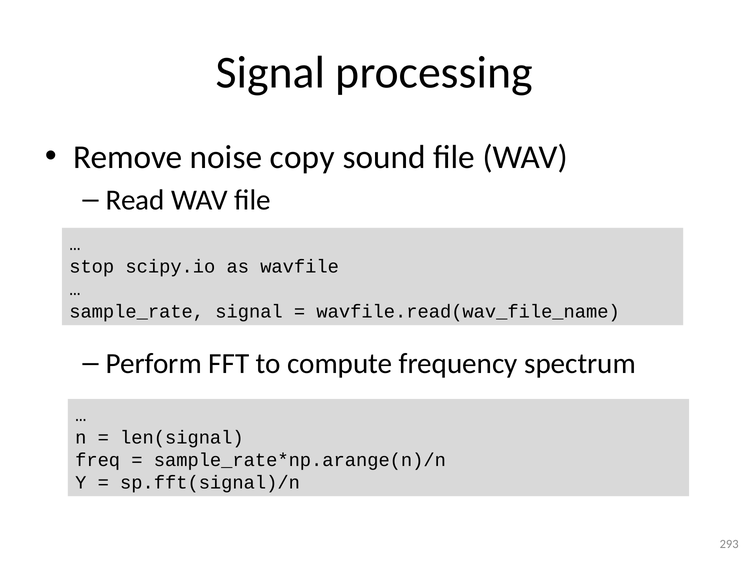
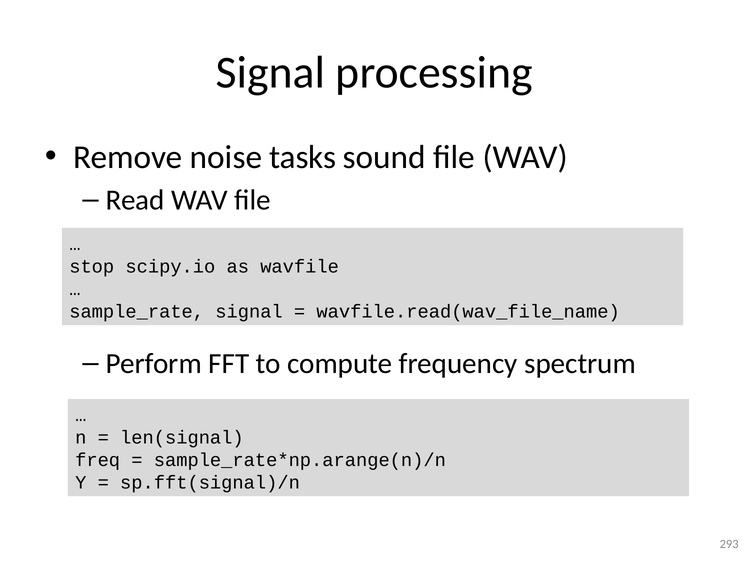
copy: copy -> tasks
